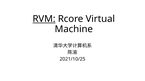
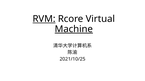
Machine underline: none -> present
